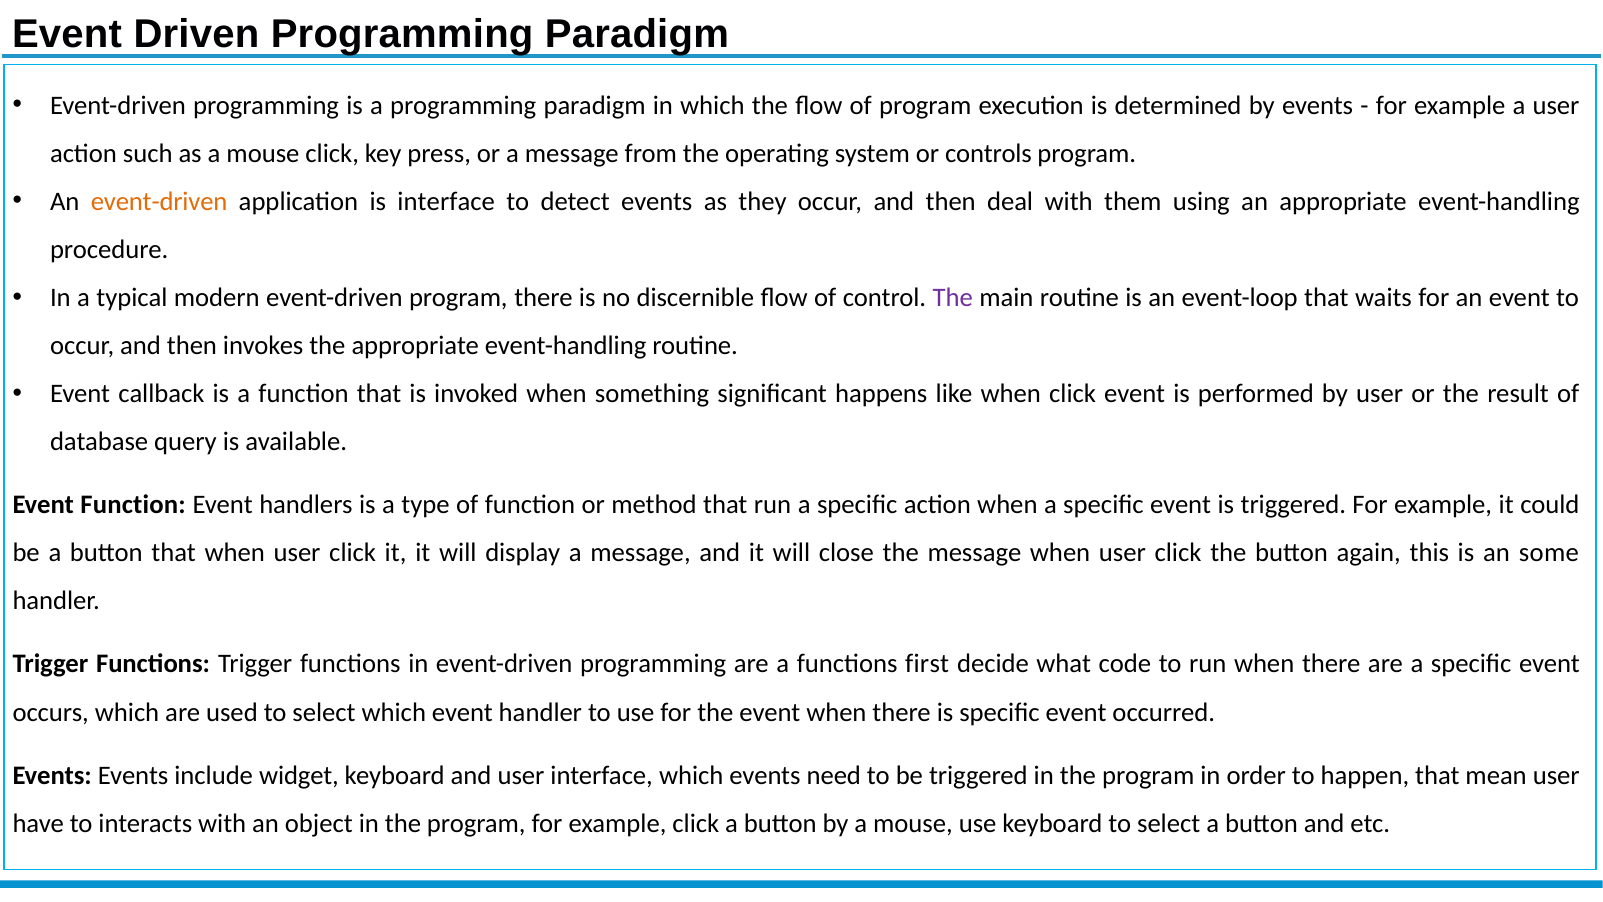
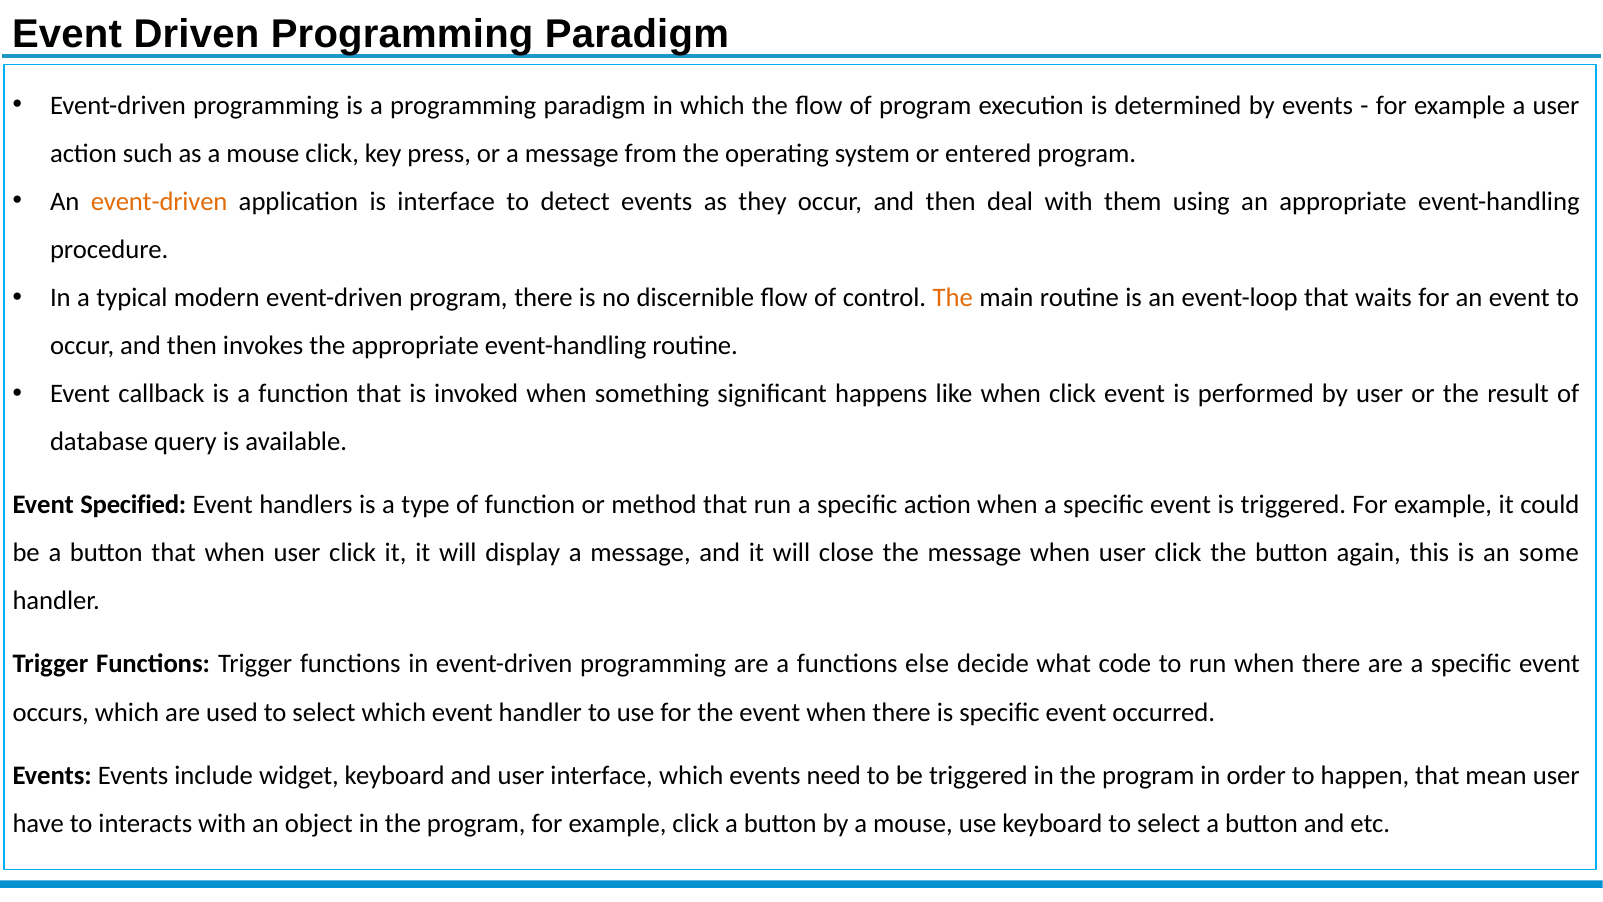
controls: controls -> entered
The at (953, 298) colour: purple -> orange
Event Function: Function -> Specified
first: first -> else
